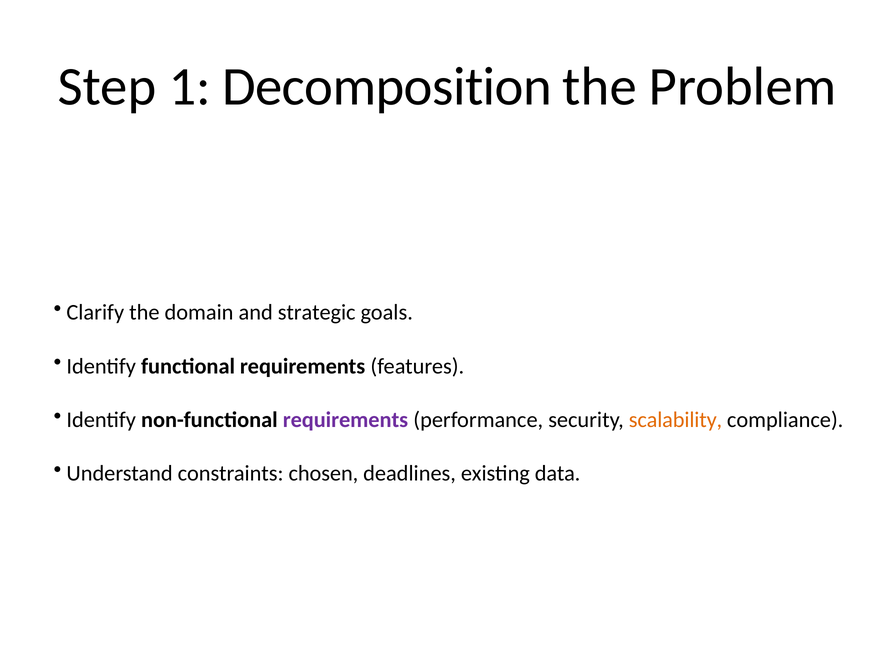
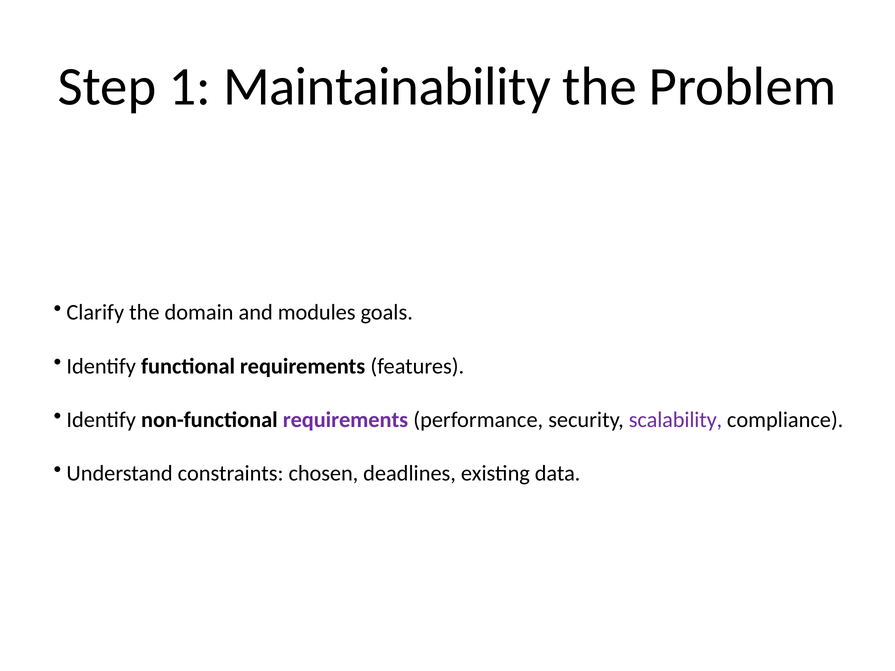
Decomposition: Decomposition -> Maintainability
strategic: strategic -> modules
scalability colour: orange -> purple
